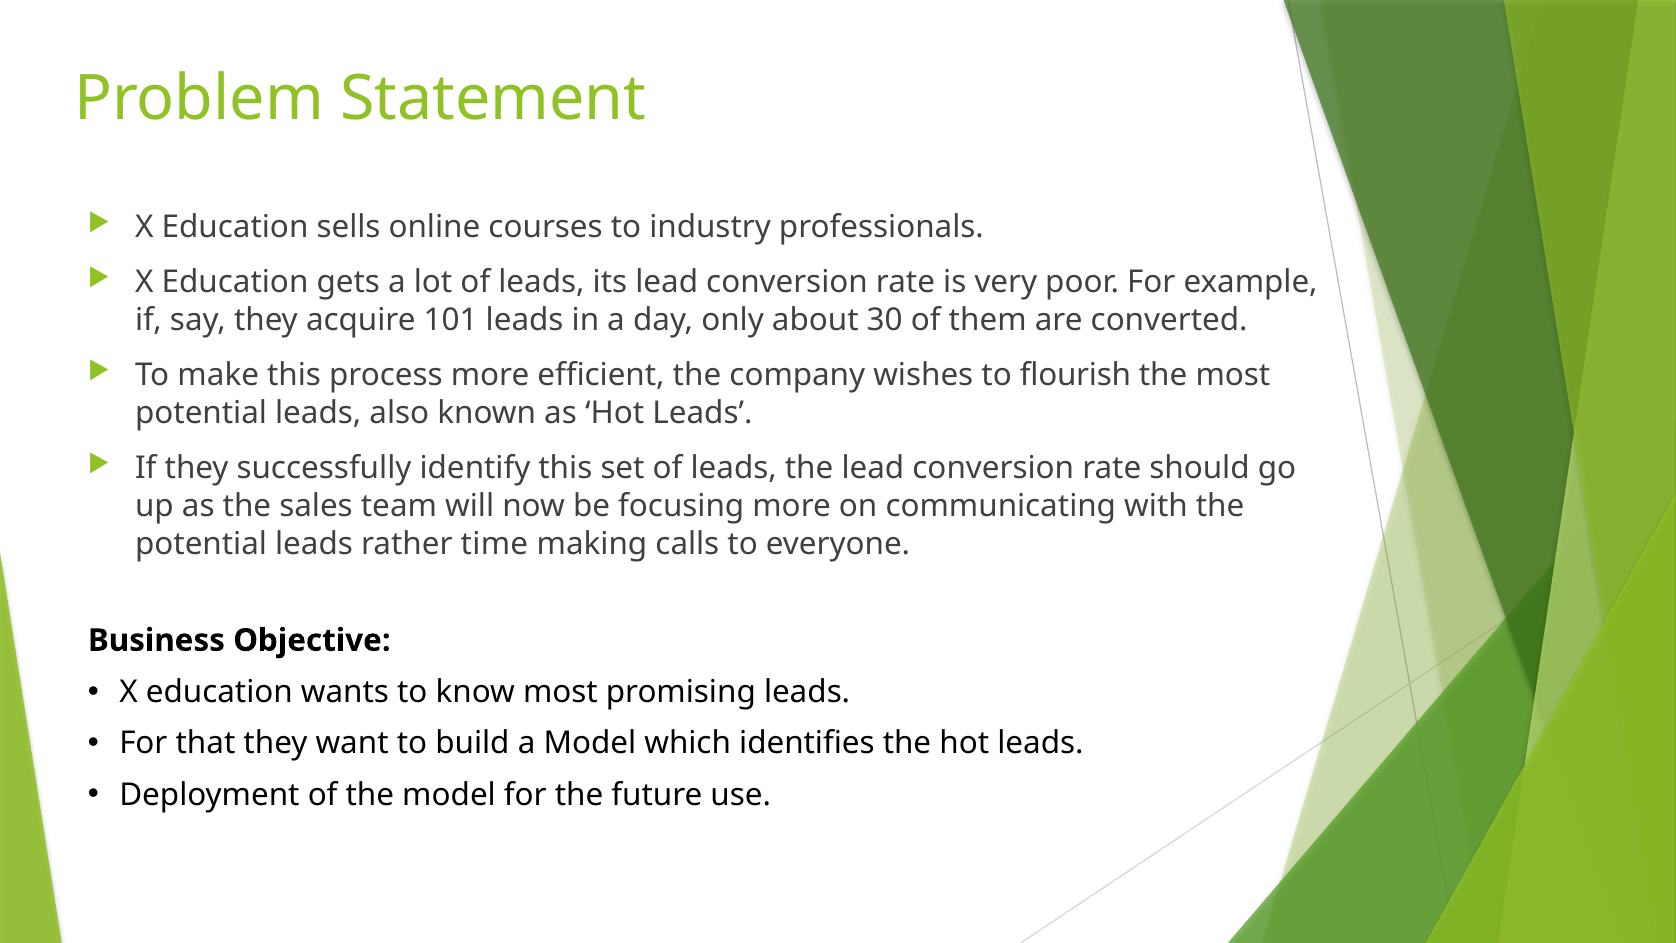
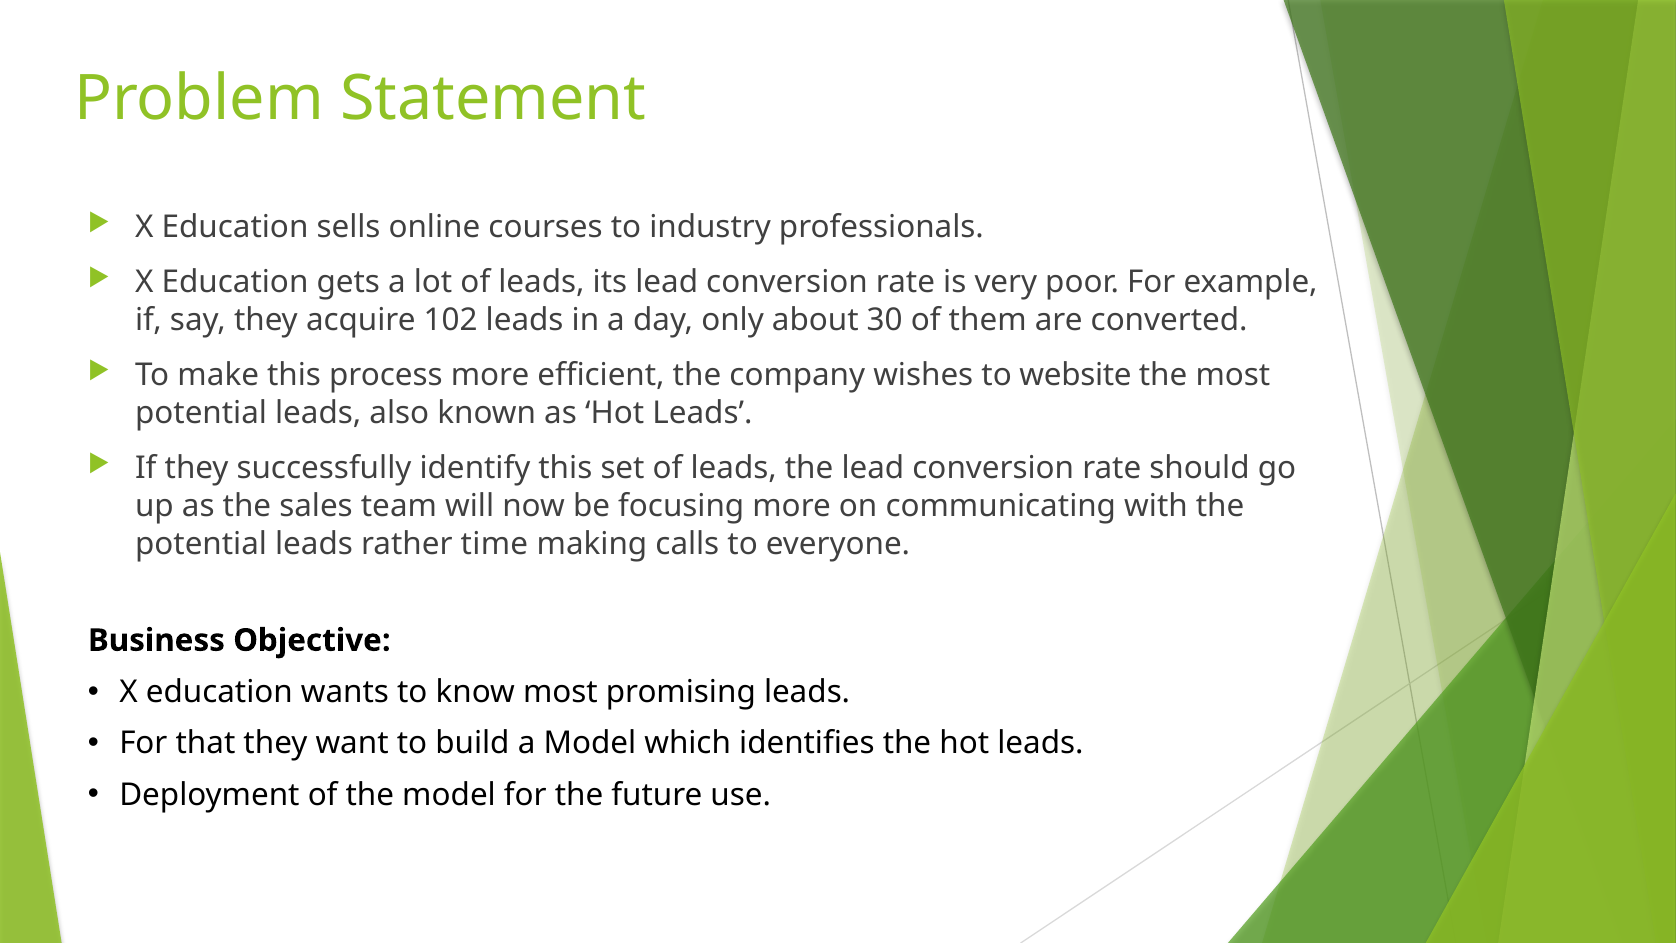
101: 101 -> 102
flourish: flourish -> website
